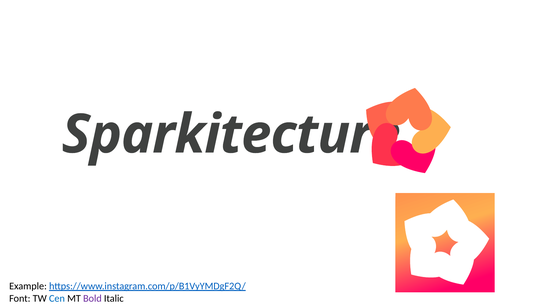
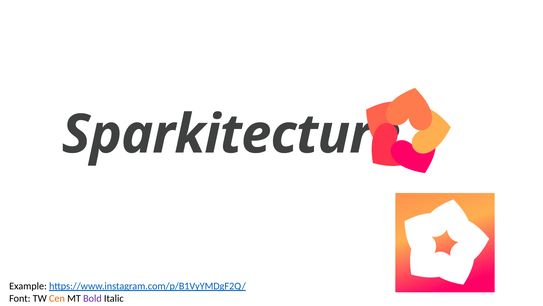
Cen colour: blue -> orange
